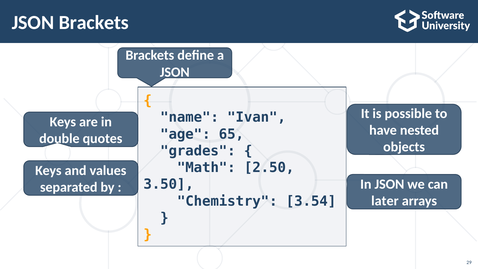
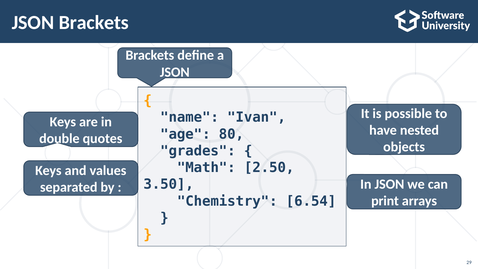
65: 65 -> 80
3.54: 3.54 -> 6.54
later: later -> print
